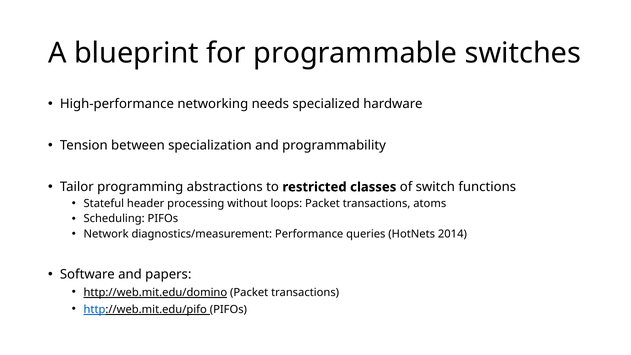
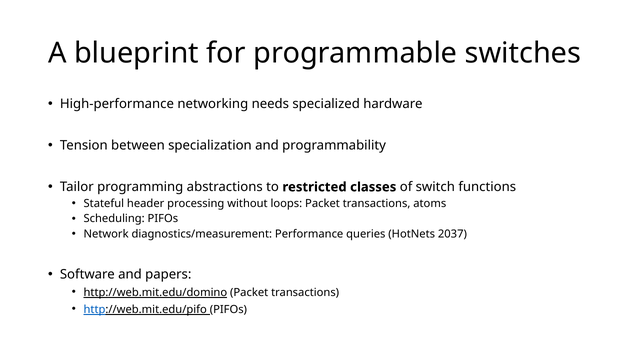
2014: 2014 -> 2037
